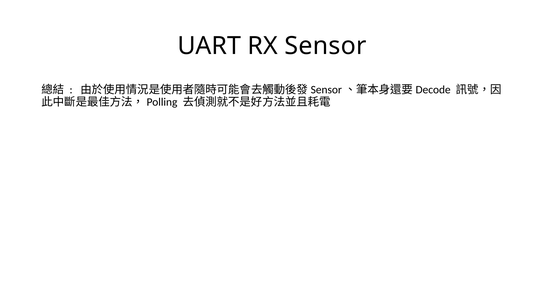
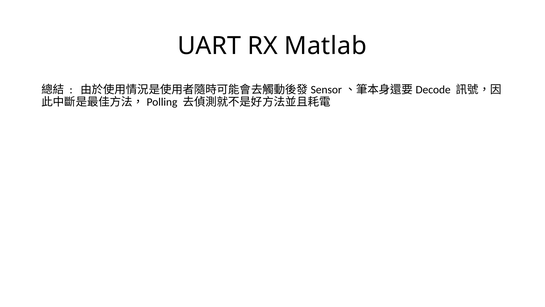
Sensor: Sensor -> Matlab
